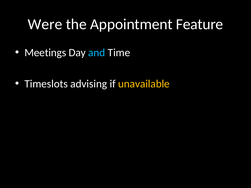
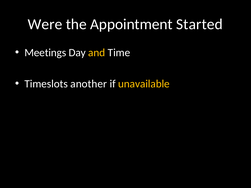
Feature: Feature -> Started
and colour: light blue -> yellow
advising: advising -> another
